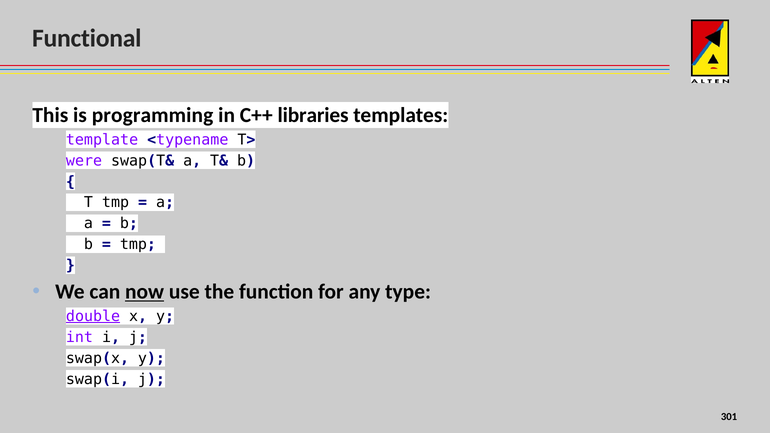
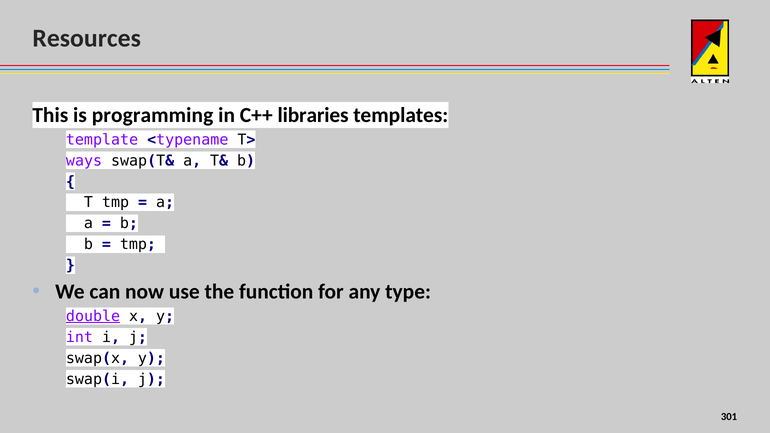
Functional: Functional -> Resources
were: were -> ways
now underline: present -> none
